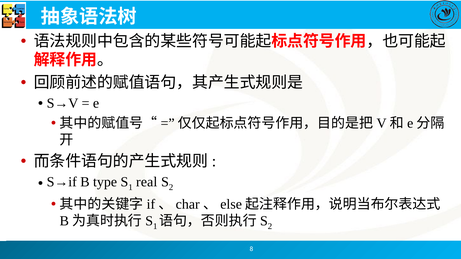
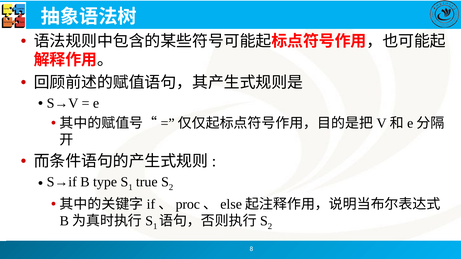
real: real -> true
char: char -> proc
